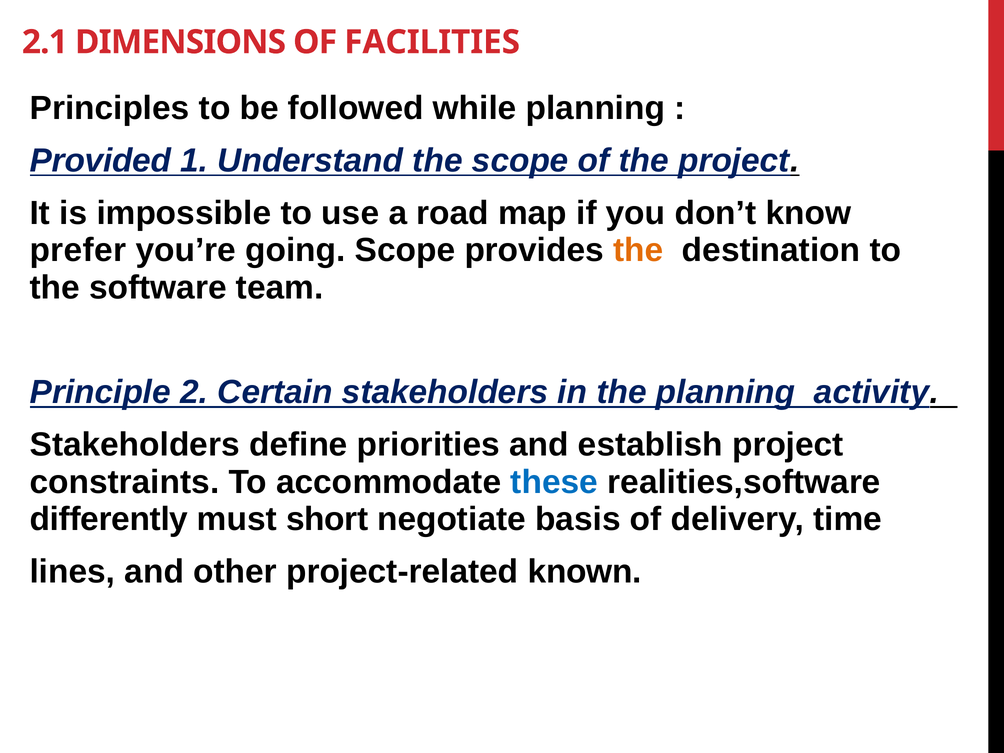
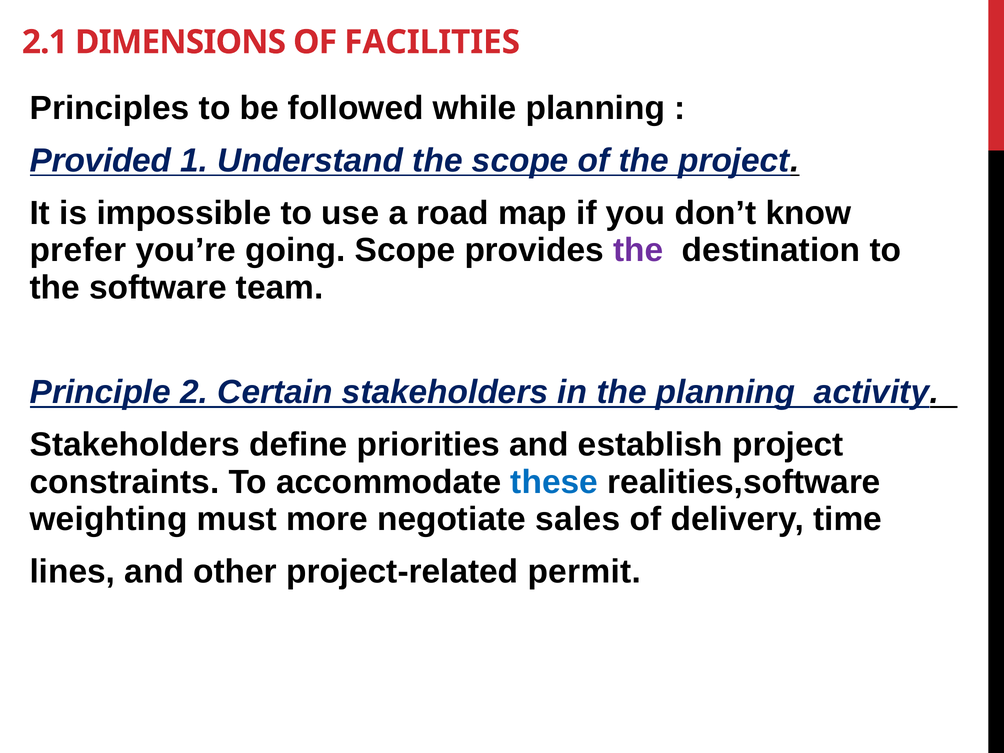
the at (638, 250) colour: orange -> purple
differently: differently -> weighting
short: short -> more
basis: basis -> sales
known: known -> permit
